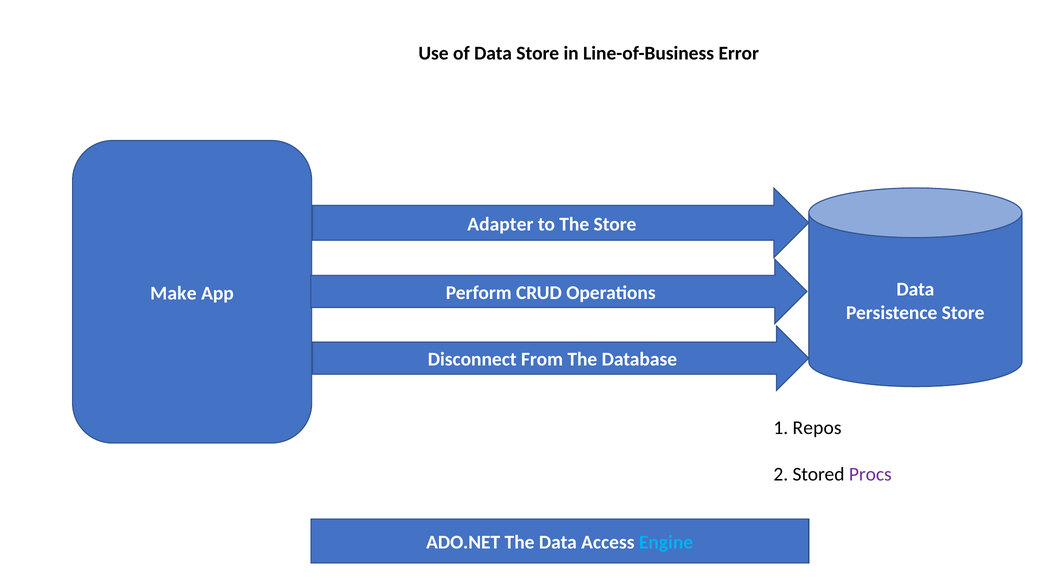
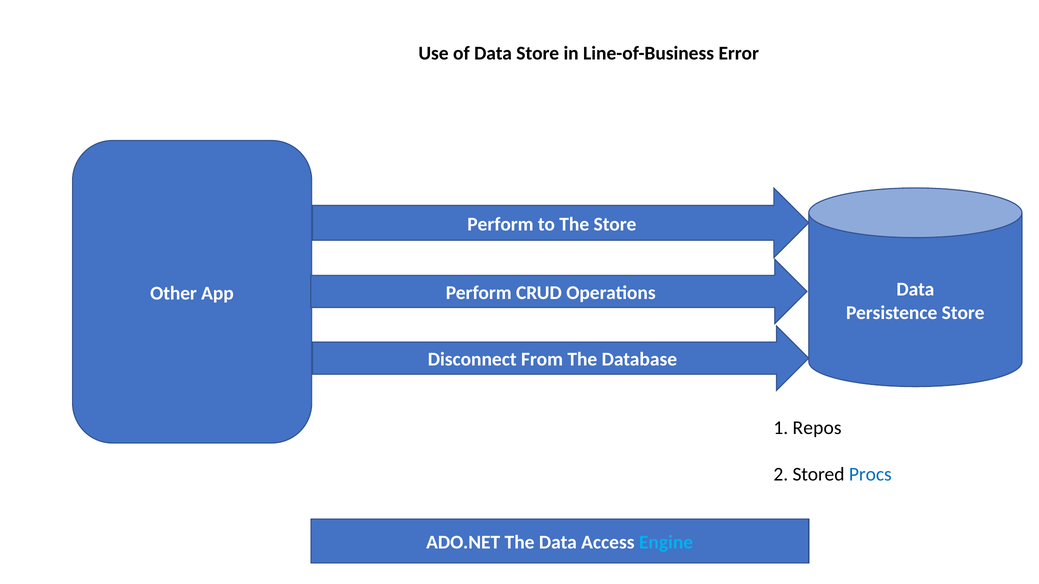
Adapter at (500, 224): Adapter -> Perform
Make: Make -> Other
Procs colour: purple -> blue
